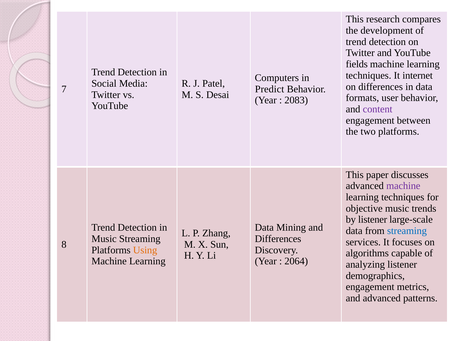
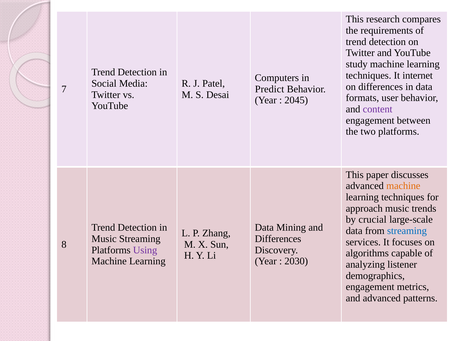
development: development -> requirements
fields: fields -> study
2083: 2083 -> 2045
machine at (403, 186) colour: purple -> orange
objective: objective -> approach
by listener: listener -> crucial
Using colour: orange -> purple
2064: 2064 -> 2030
